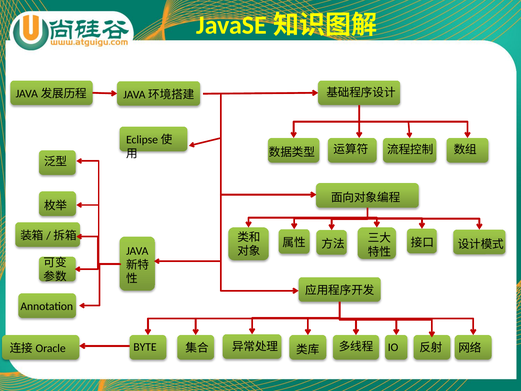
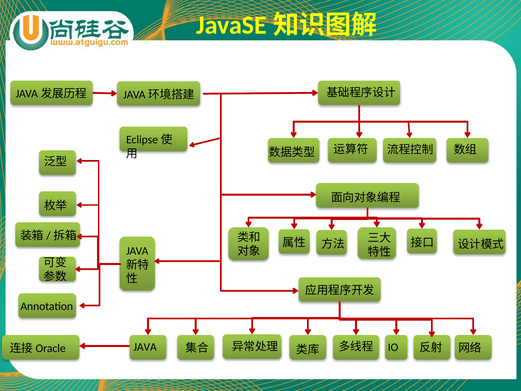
BYTE at (145, 347): BYTE -> JAVA
